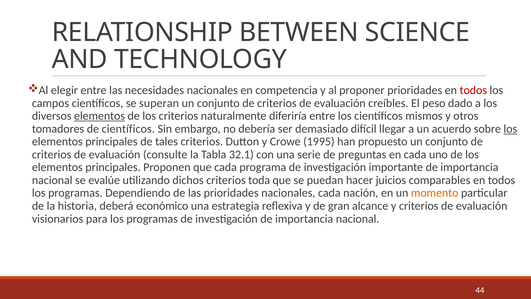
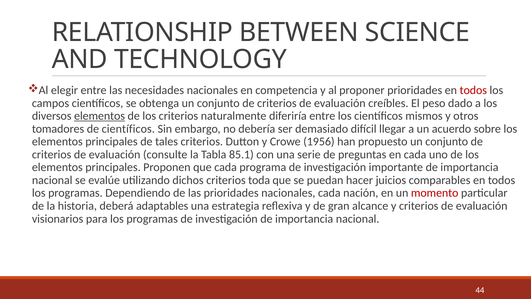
superan: superan -> obtenga
los at (510, 129) underline: present -> none
1995: 1995 -> 1956
32.1: 32.1 -> 85.1
momento colour: orange -> red
económico: económico -> adaptables
